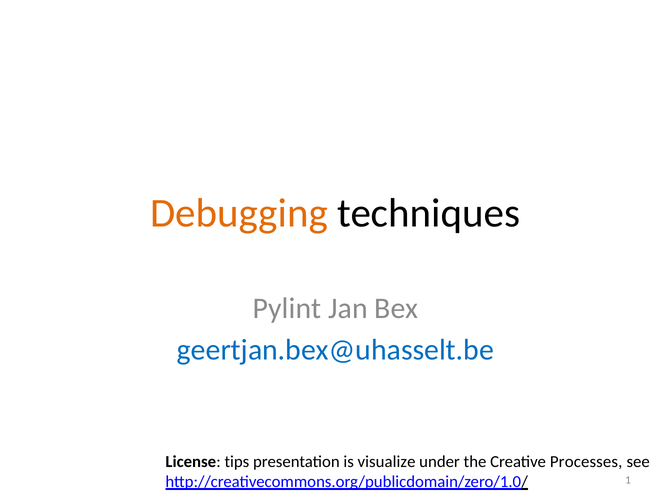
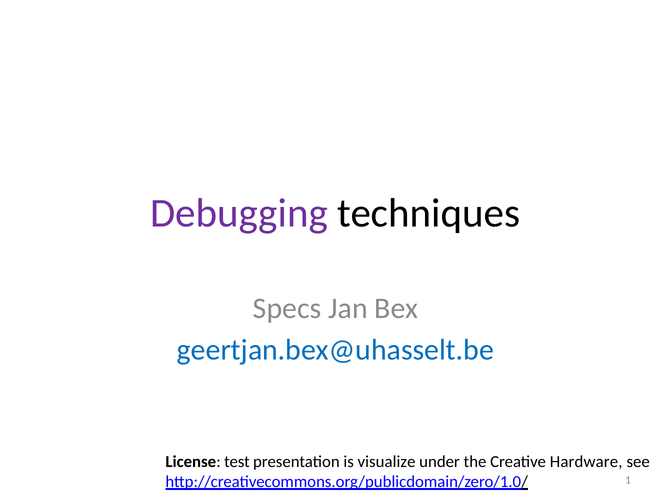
Debugging colour: orange -> purple
Pylint: Pylint -> Specs
tips: tips -> test
Processes: Processes -> Hardware
